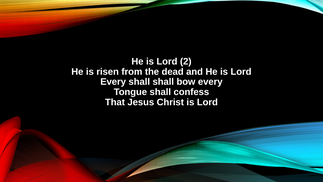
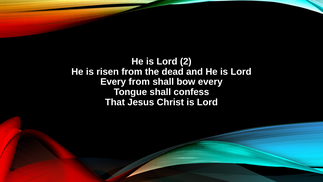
Every shall: shall -> from
